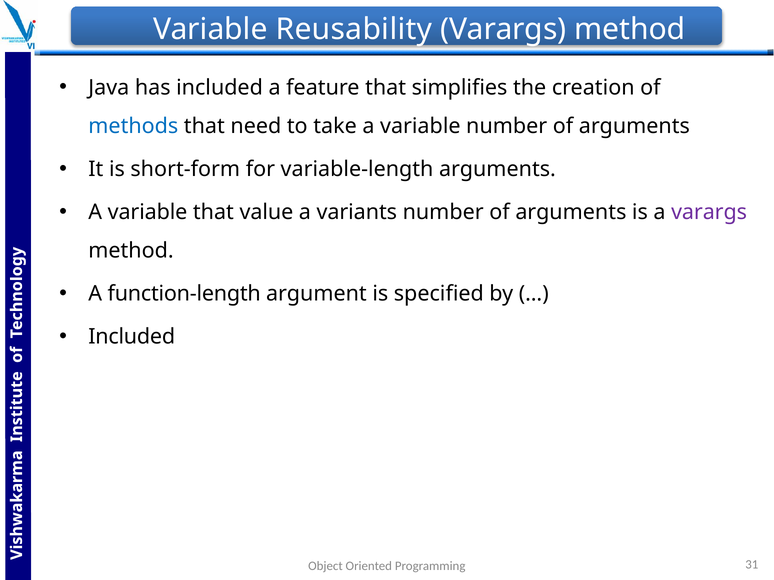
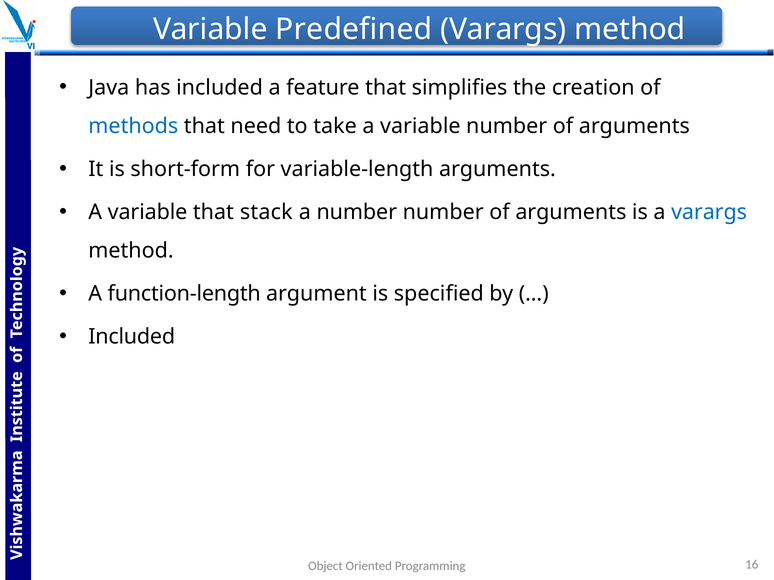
Reusability: Reusability -> Predefined
value: value -> stack
a variants: variants -> number
varargs at (709, 212) colour: purple -> blue
31: 31 -> 16
